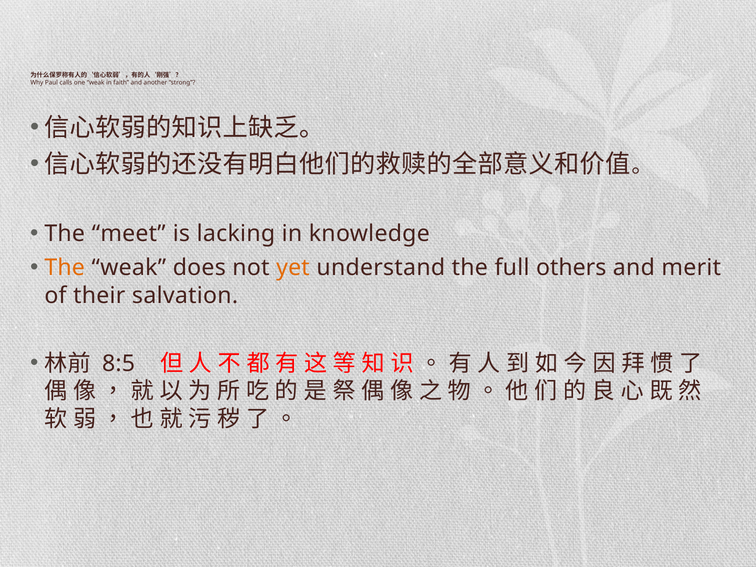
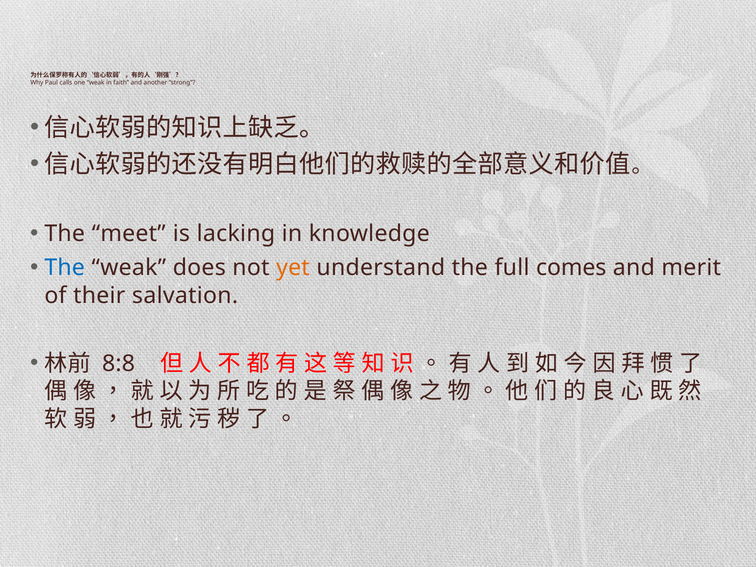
The at (65, 268) colour: orange -> blue
others: others -> comes
8:5: 8:5 -> 8:8
